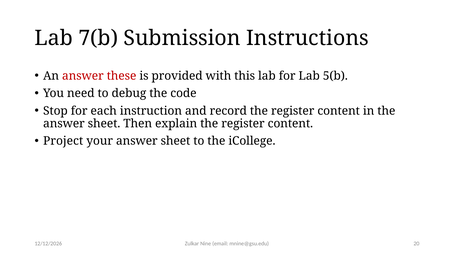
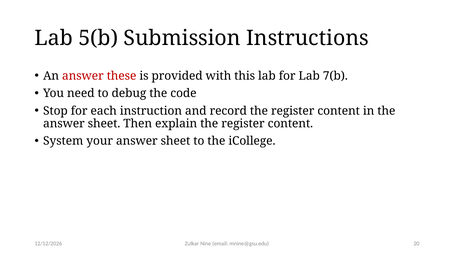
7(b: 7(b -> 5(b
5(b: 5(b -> 7(b
Project: Project -> System
